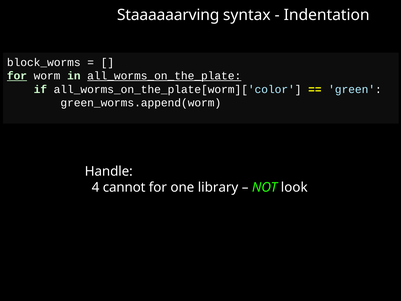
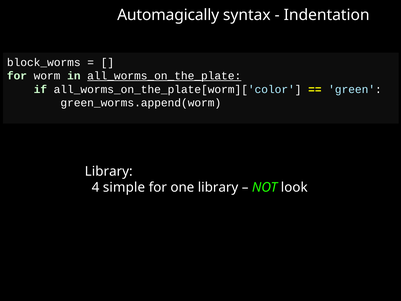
Staaaaaarving: Staaaaaarving -> Automagically
for at (17, 76) underline: present -> none
Handle at (109, 171): Handle -> Library
cannot: cannot -> simple
